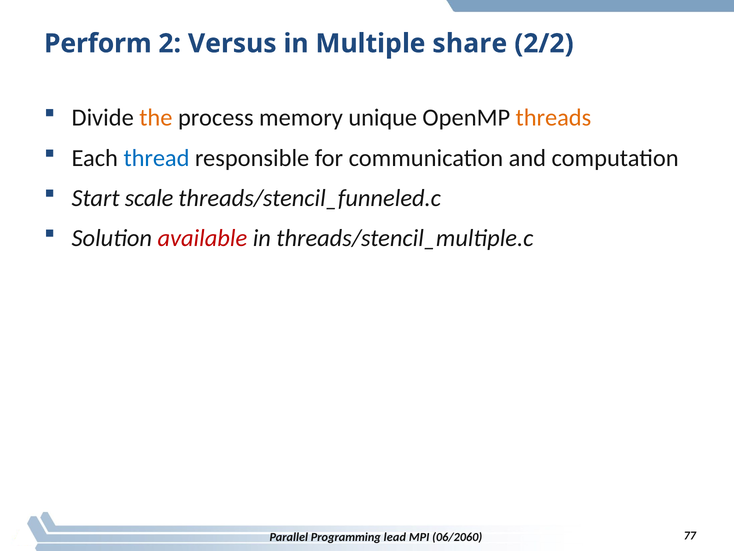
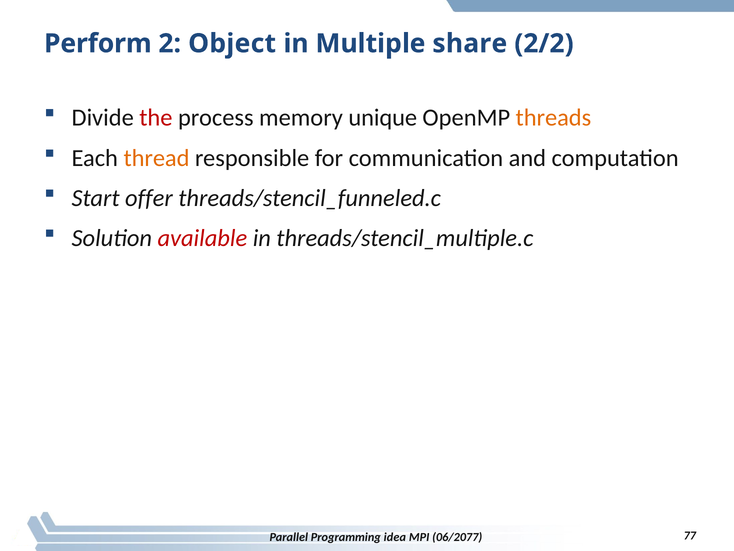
Versus: Versus -> Object
the colour: orange -> red
thread colour: blue -> orange
scale: scale -> offer
lead: lead -> idea
06/2060: 06/2060 -> 06/2077
